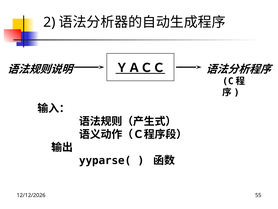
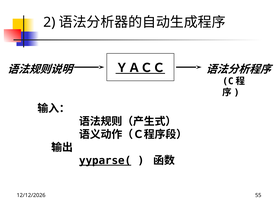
yyparse( underline: none -> present
